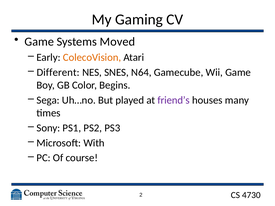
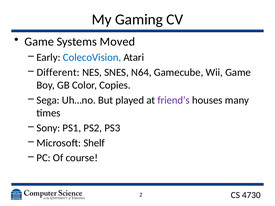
ColecoVision colour: orange -> blue
Begins: Begins -> Copies
With: With -> Shelf
